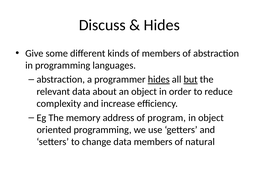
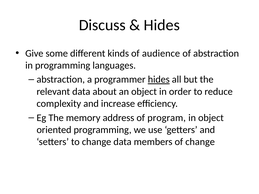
of members: members -> audience
but underline: present -> none
of natural: natural -> change
